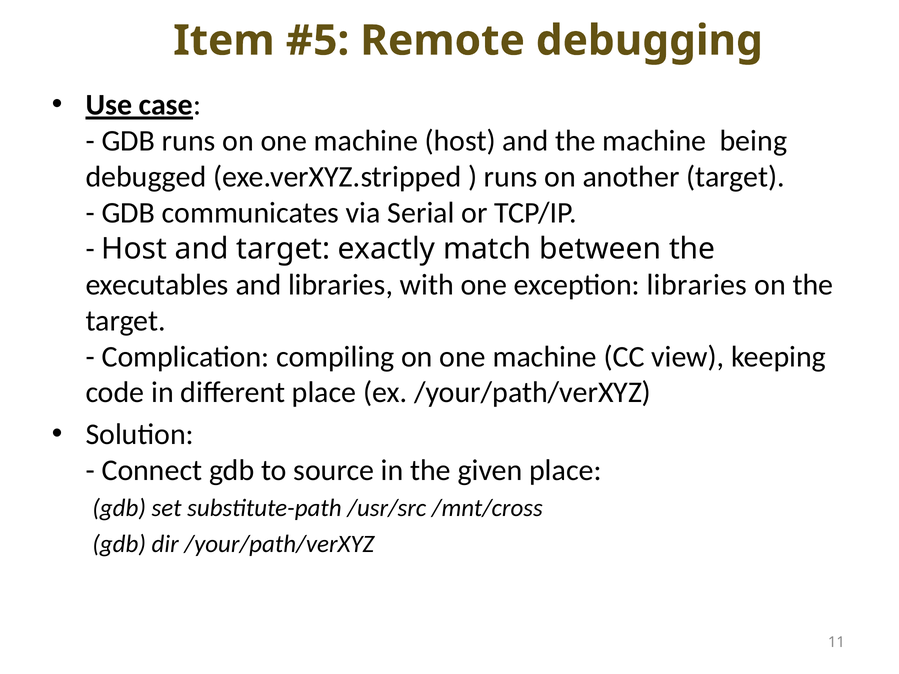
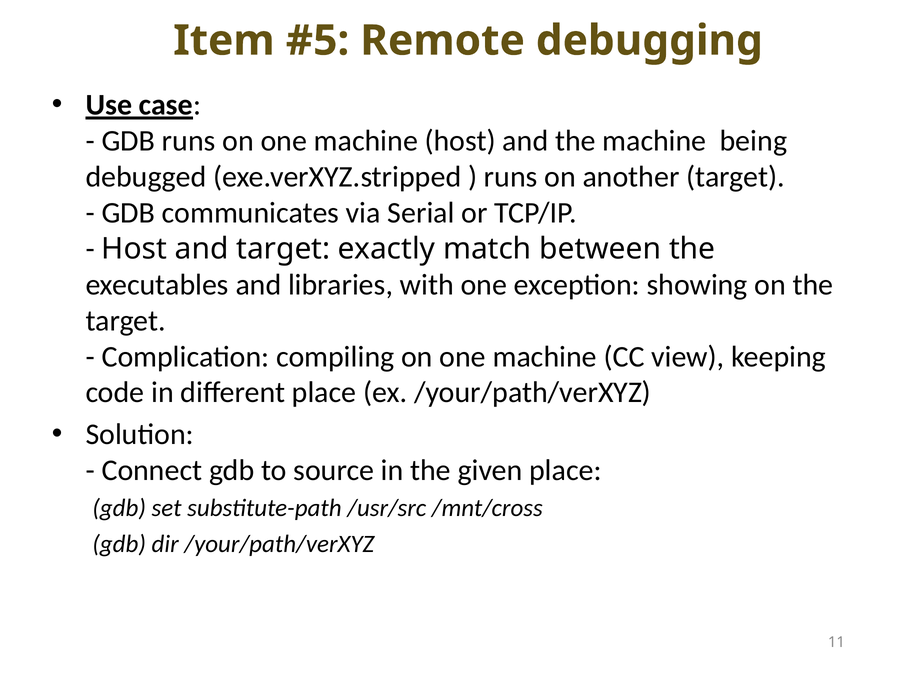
exception libraries: libraries -> showing
